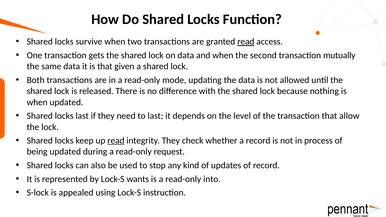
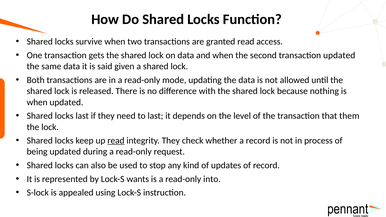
read at (246, 42) underline: present -> none
transaction mutually: mutually -> updated
is that: that -> said
allow: allow -> them
